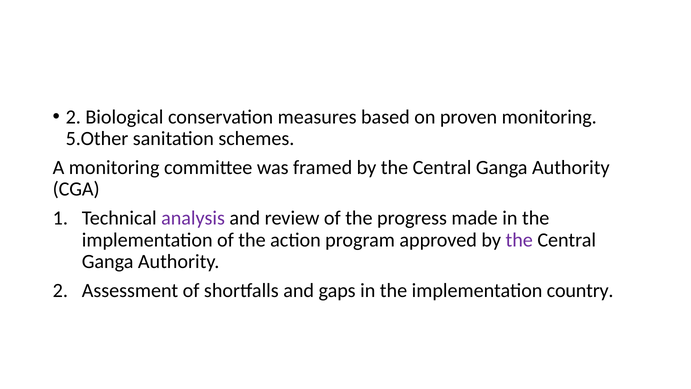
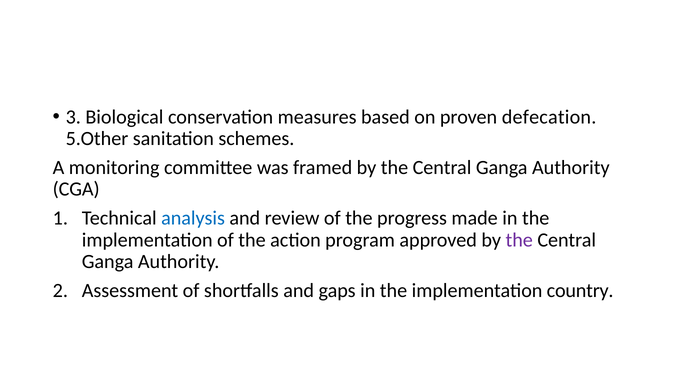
2 at (73, 117): 2 -> 3
proven monitoring: monitoring -> defecation
analysis colour: purple -> blue
